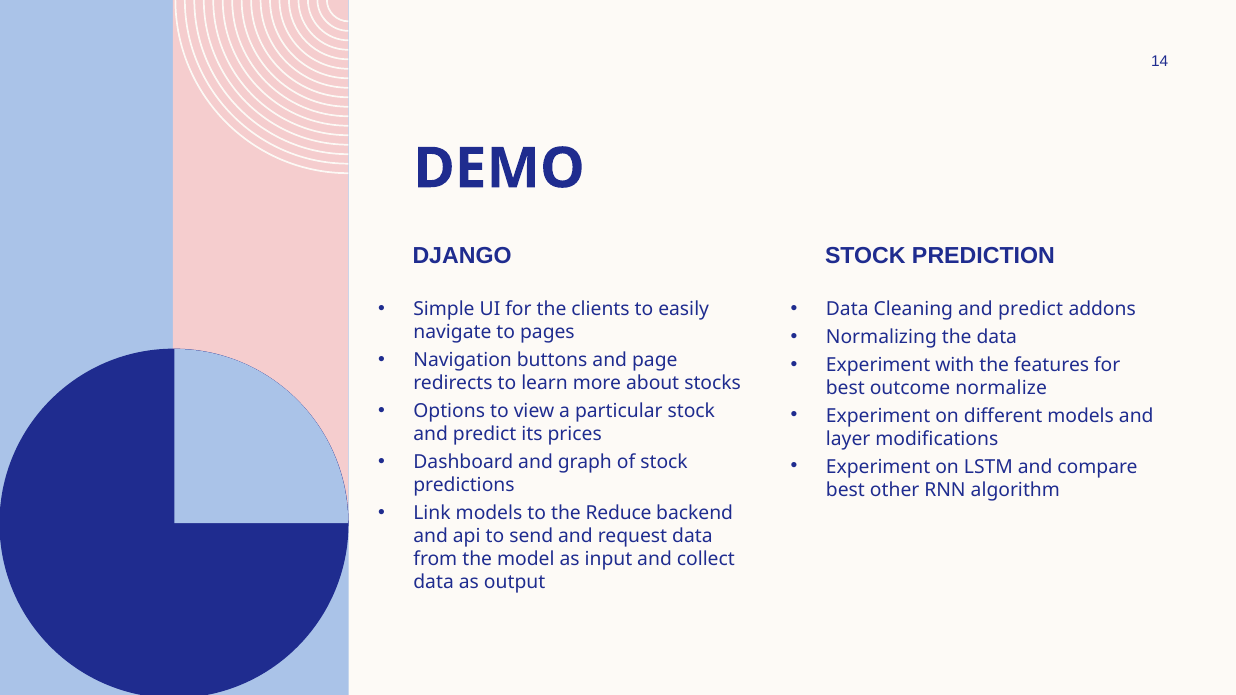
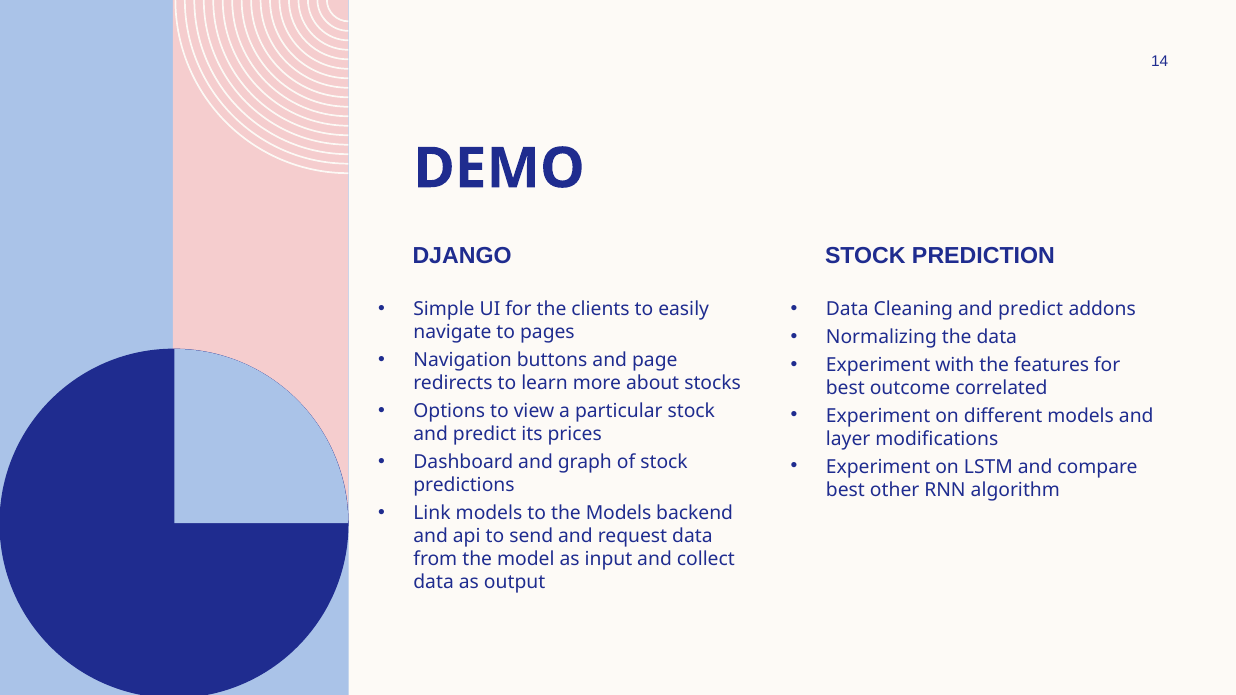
normalize: normalize -> correlated
the Reduce: Reduce -> Models
